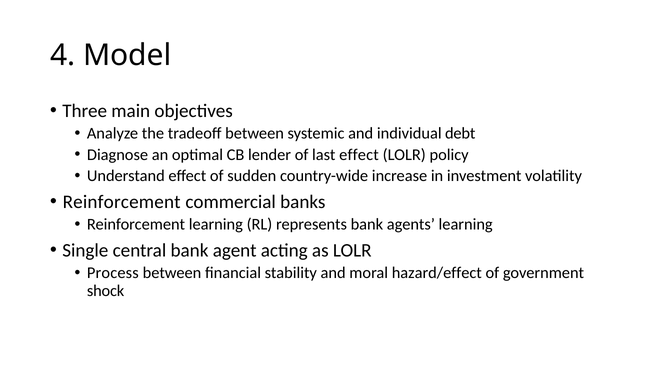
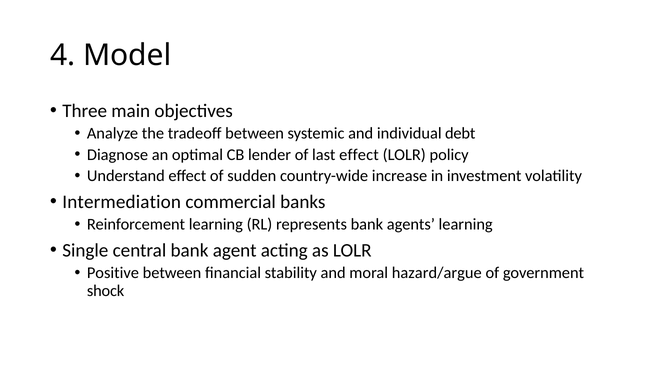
Reinforcement at (122, 202): Reinforcement -> Intermediation
Process: Process -> Positive
hazard/effect: hazard/effect -> hazard/argue
